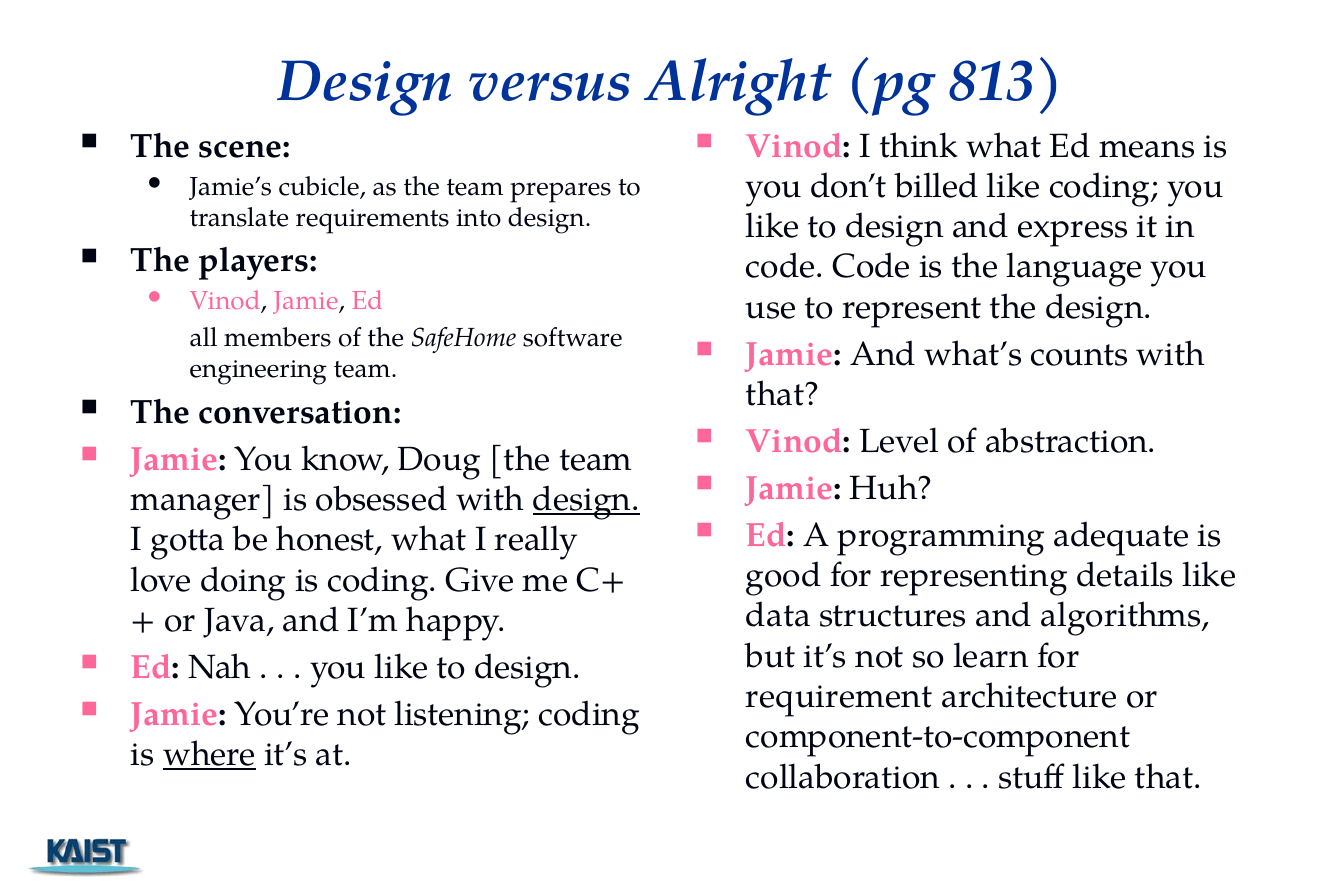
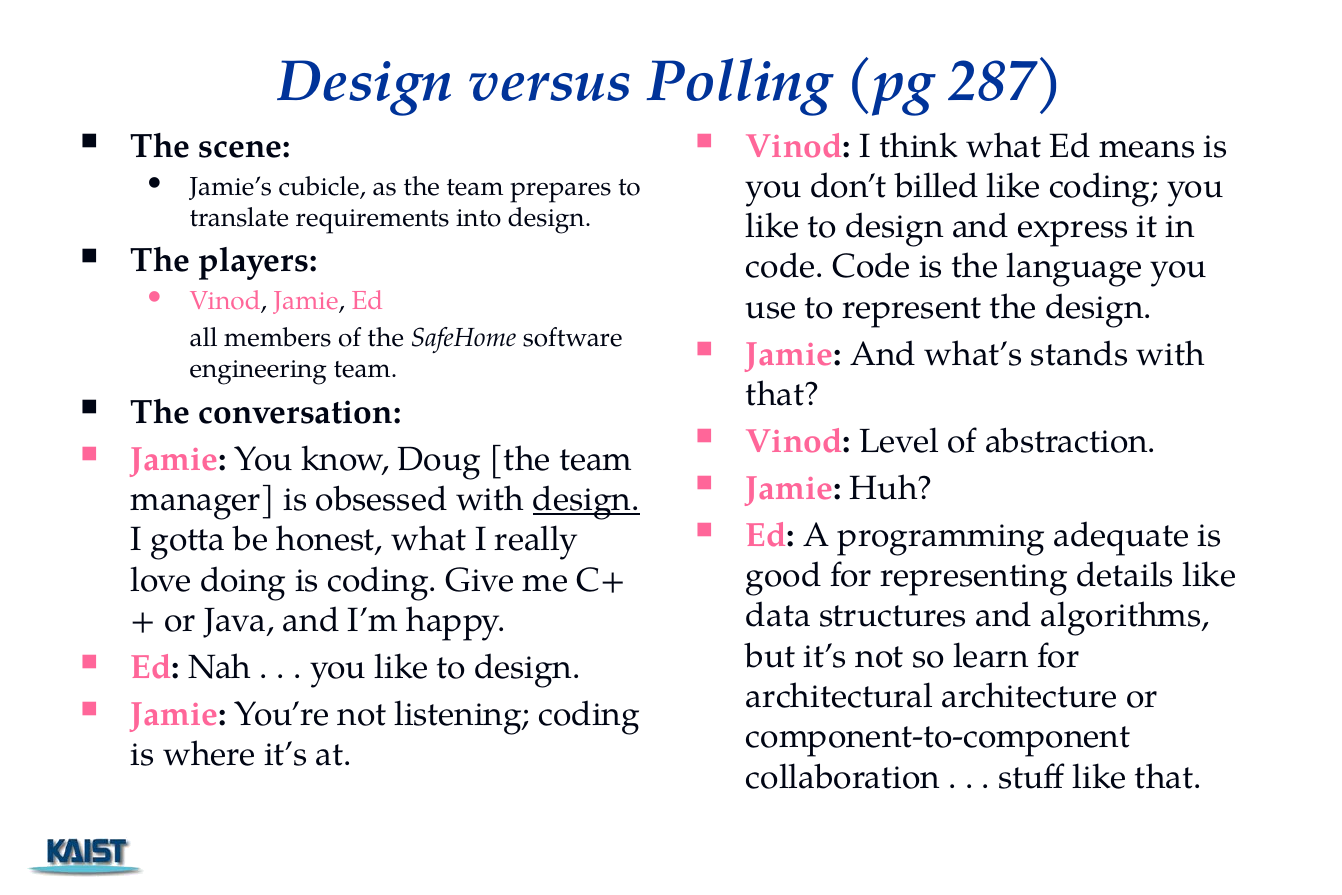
Alright: Alright -> Polling
813: 813 -> 287
counts: counts -> stands
requirement: requirement -> architectural
where underline: present -> none
